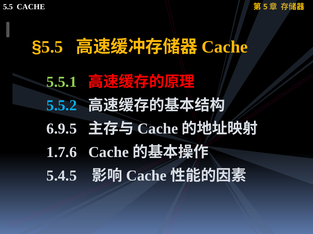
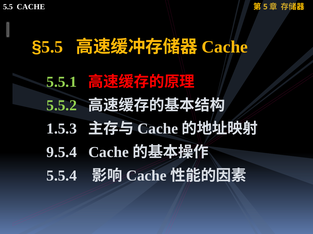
5.5.2 colour: light blue -> light green
6.9.5: 6.9.5 -> 1.5.3
1.7.6: 1.7.6 -> 9.5.4
5.4.5: 5.4.5 -> 5.5.4
